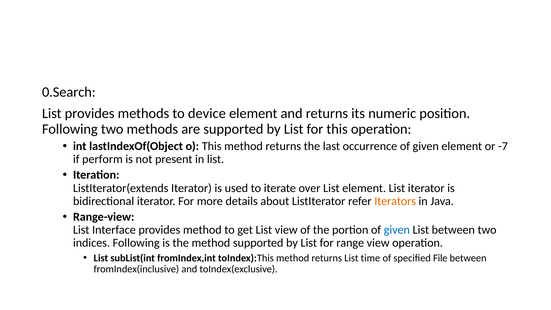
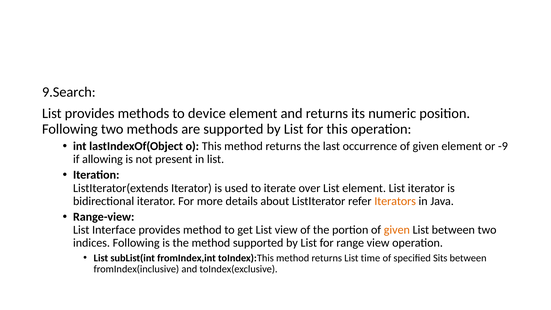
0.Search: 0.Search -> 9.Search
-7: -7 -> -9
perform: perform -> allowing
given at (397, 230) colour: blue -> orange
File: File -> Sits
